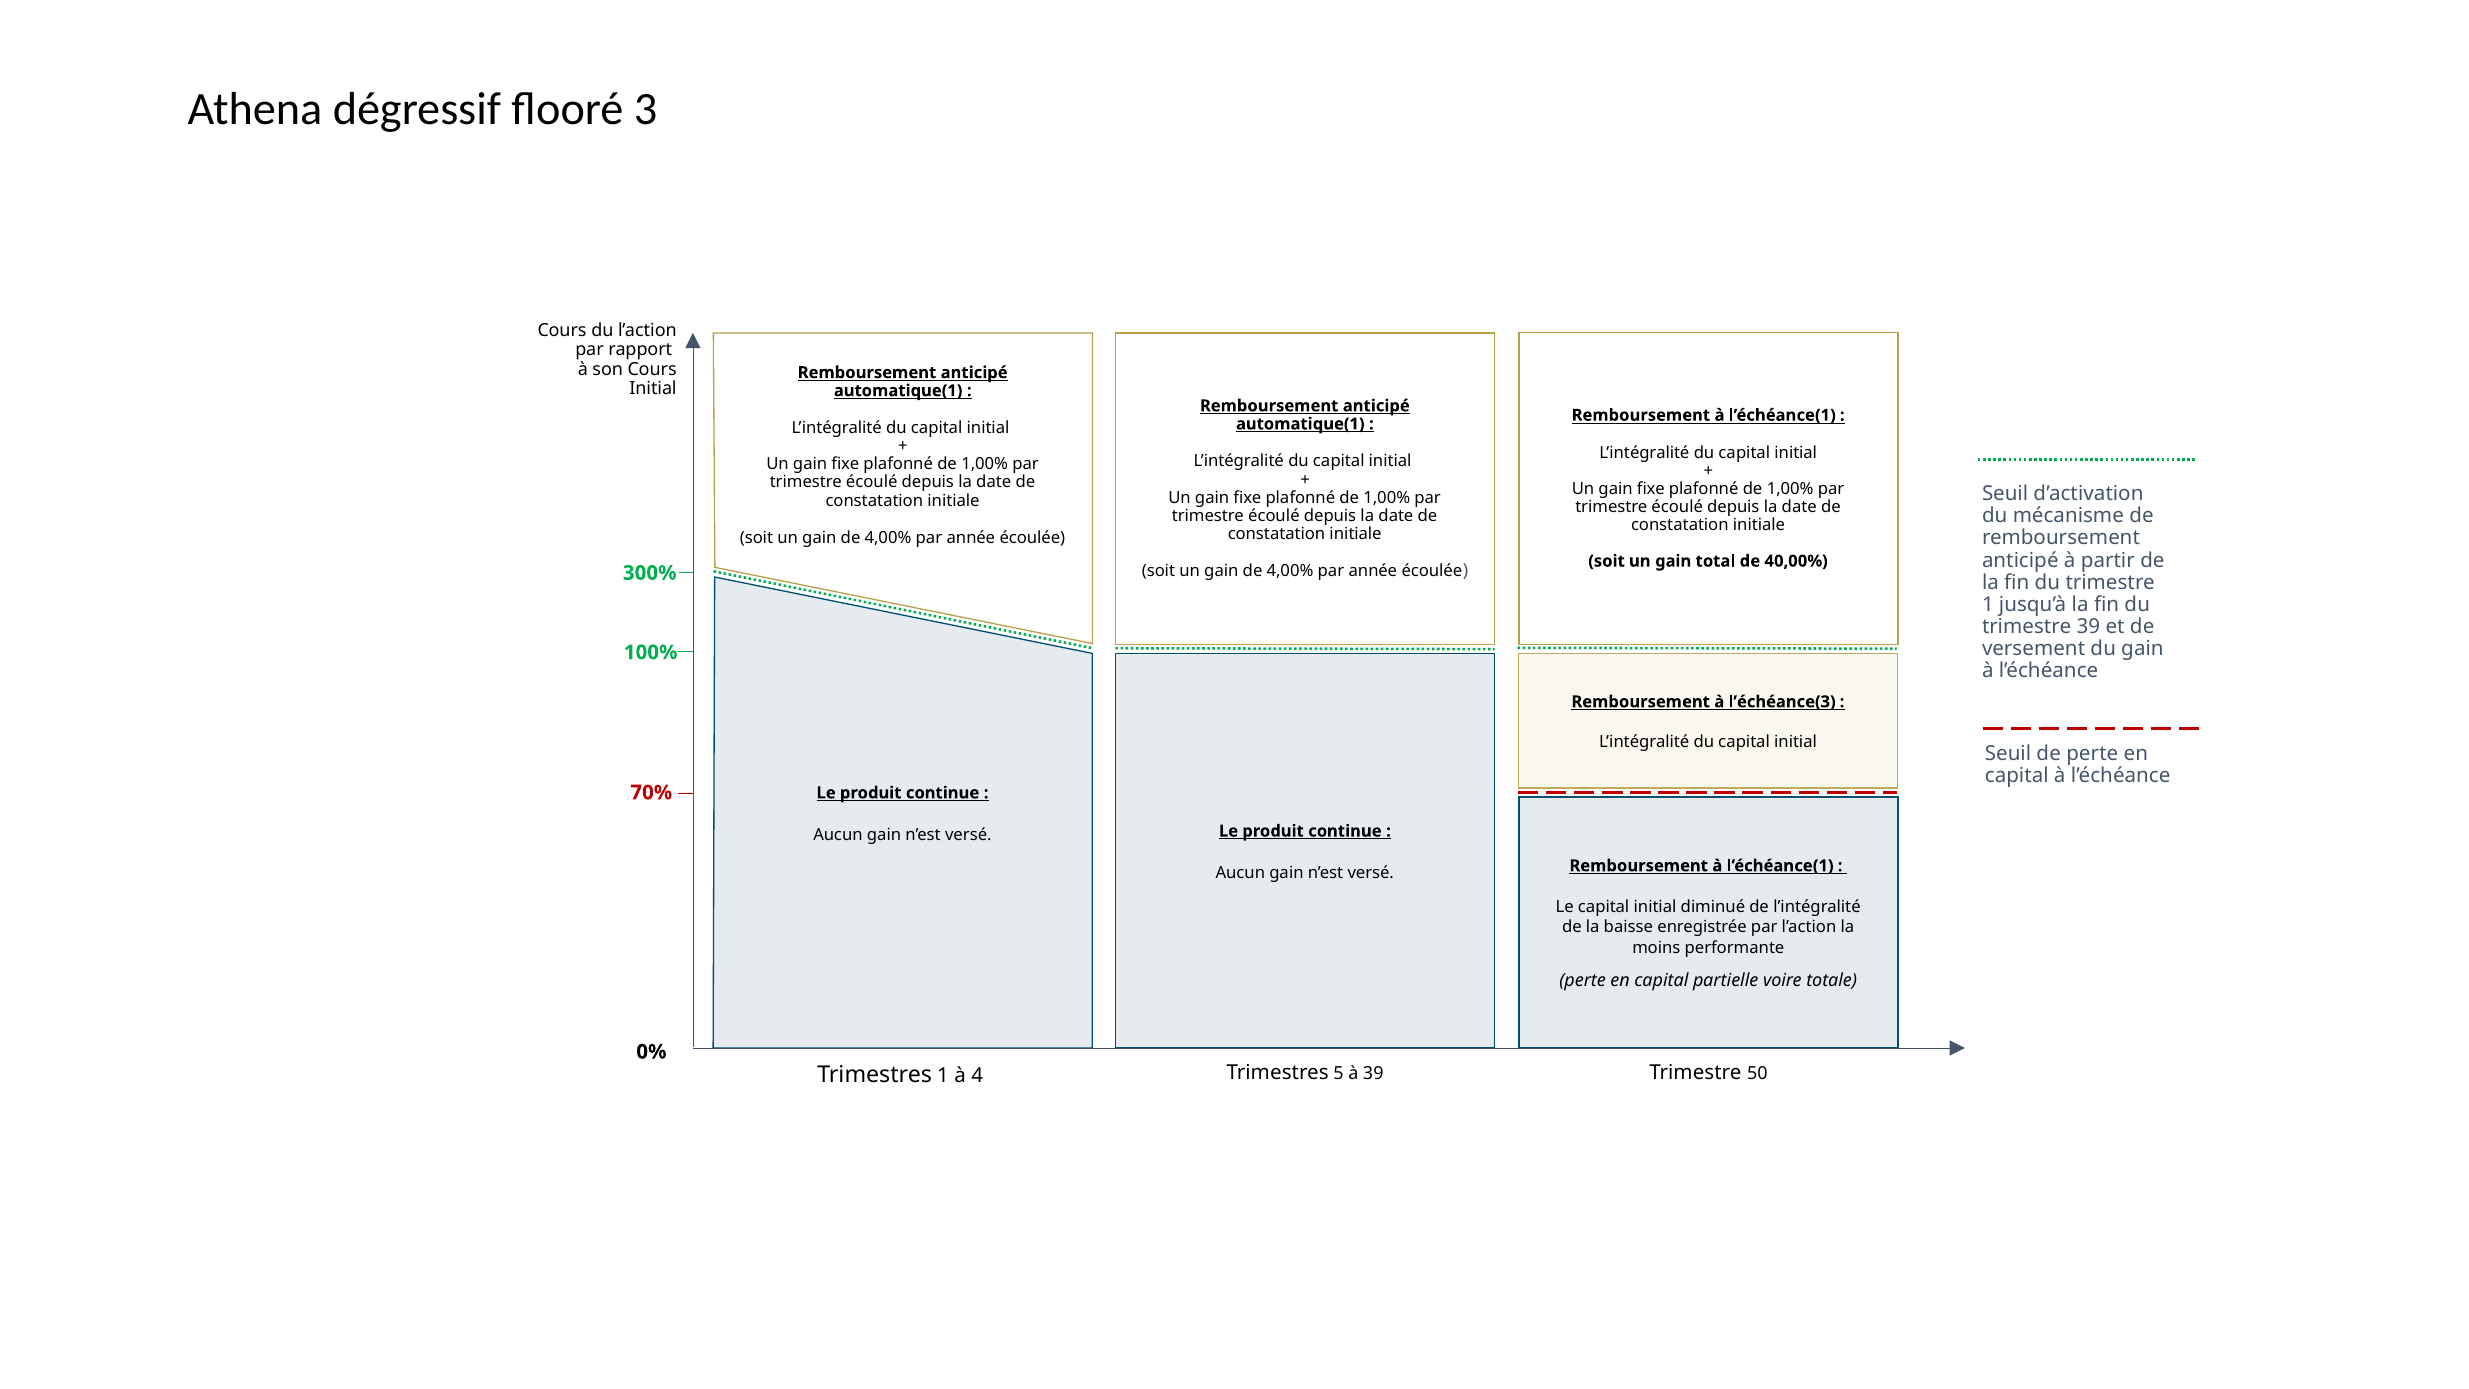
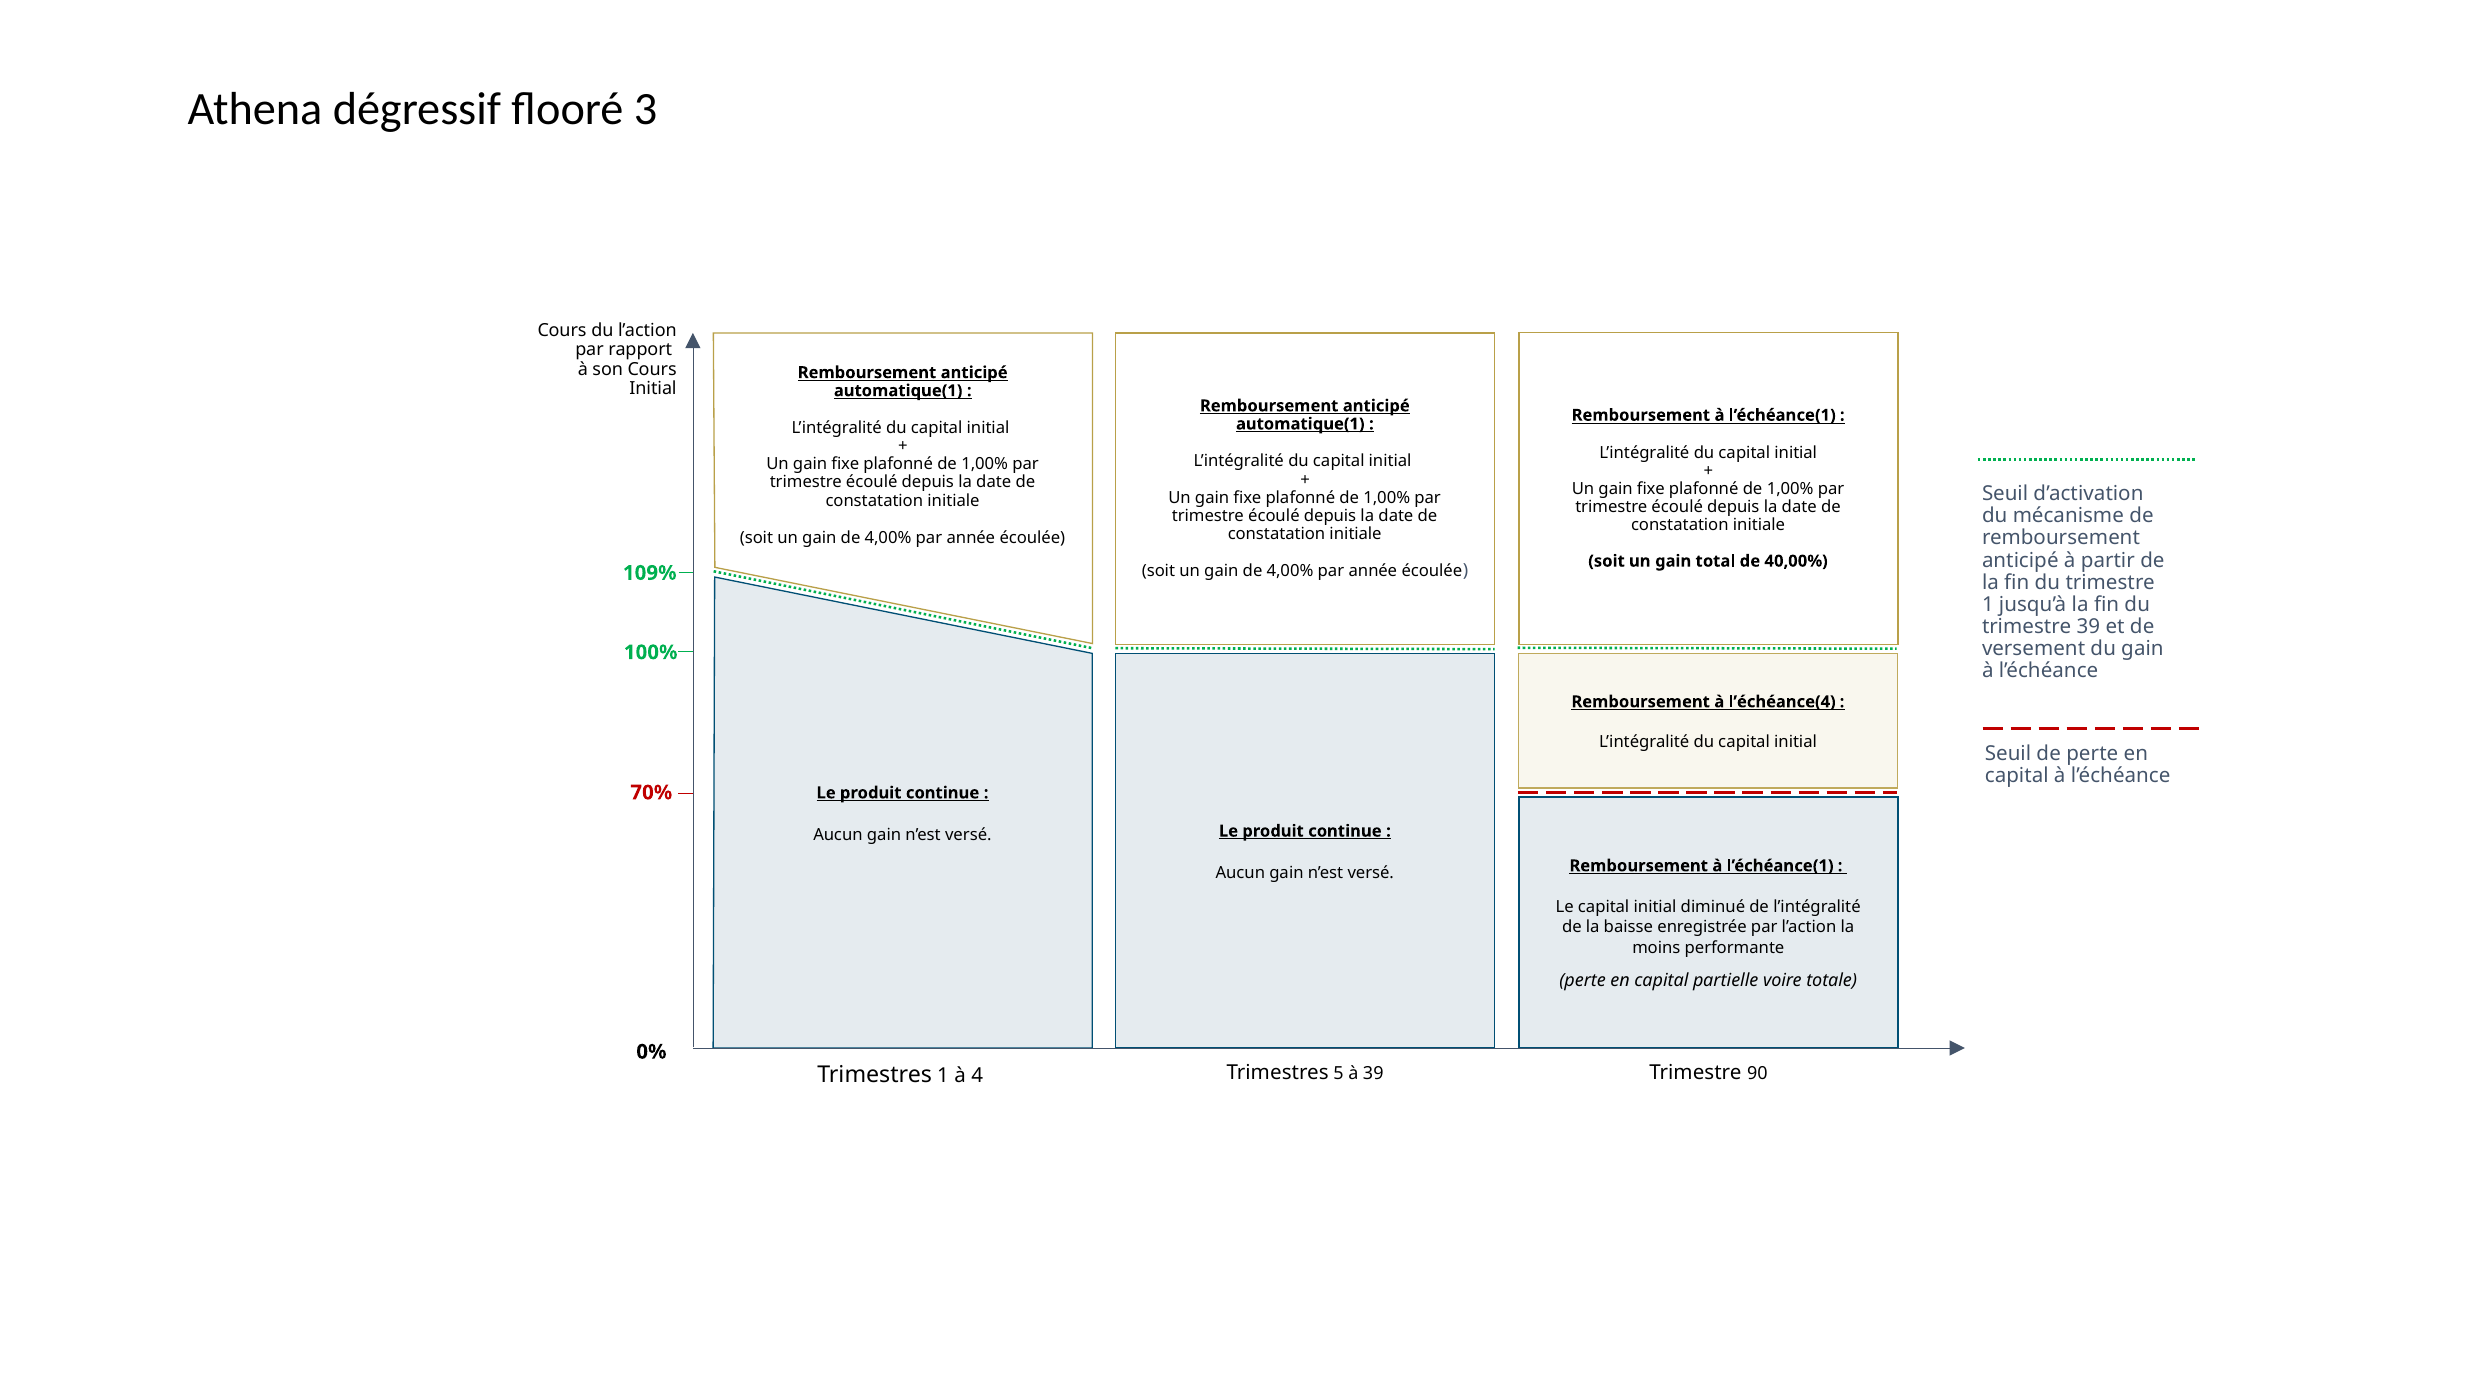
300%: 300% -> 109%
l’échéance(3: l’échéance(3 -> l’échéance(4
50: 50 -> 90
